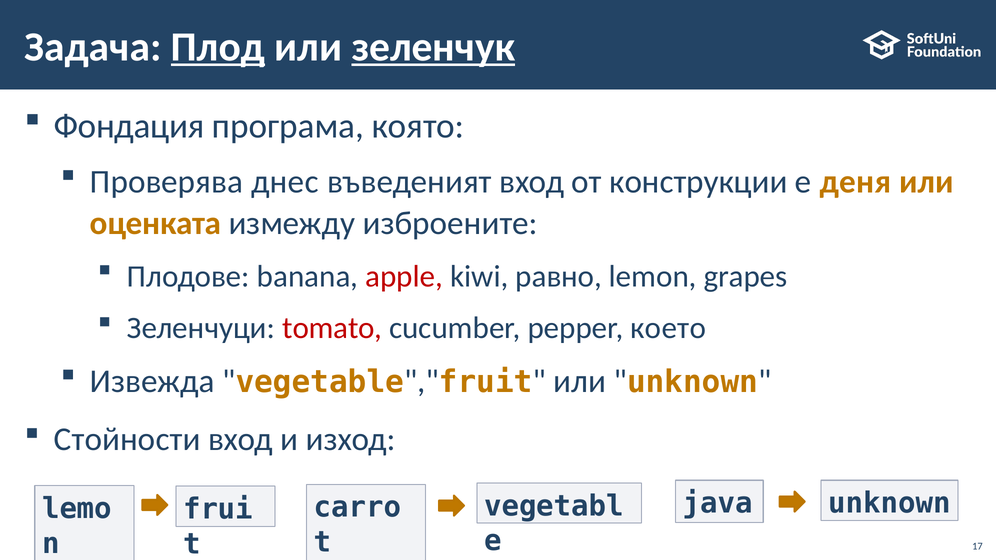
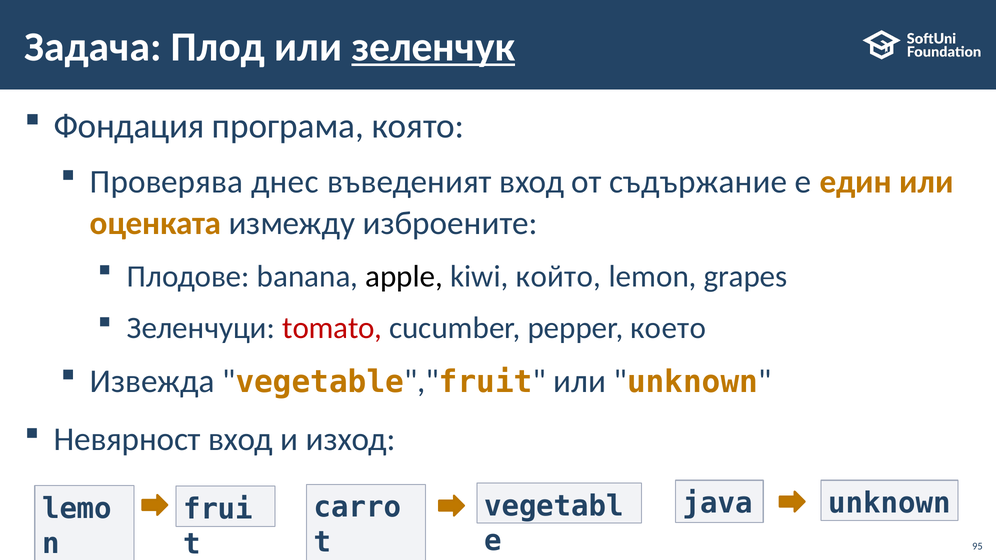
Плод underline: present -> none
конструкции: конструкции -> съдържание
деня: деня -> един
apple colour: red -> black
равно: равно -> който
Стойности: Стойности -> Невярност
17: 17 -> 95
